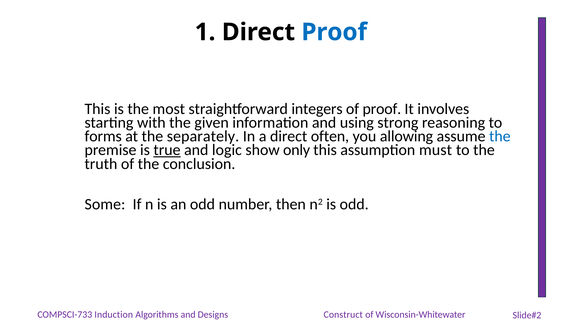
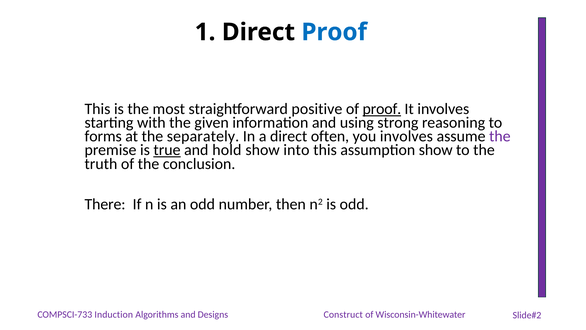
integers: integers -> positive
proof at (382, 109) underline: none -> present
you allowing: allowing -> involves
the at (500, 136) colour: blue -> purple
logic: logic -> hold
only: only -> into
assumption must: must -> show
Some: Some -> There
